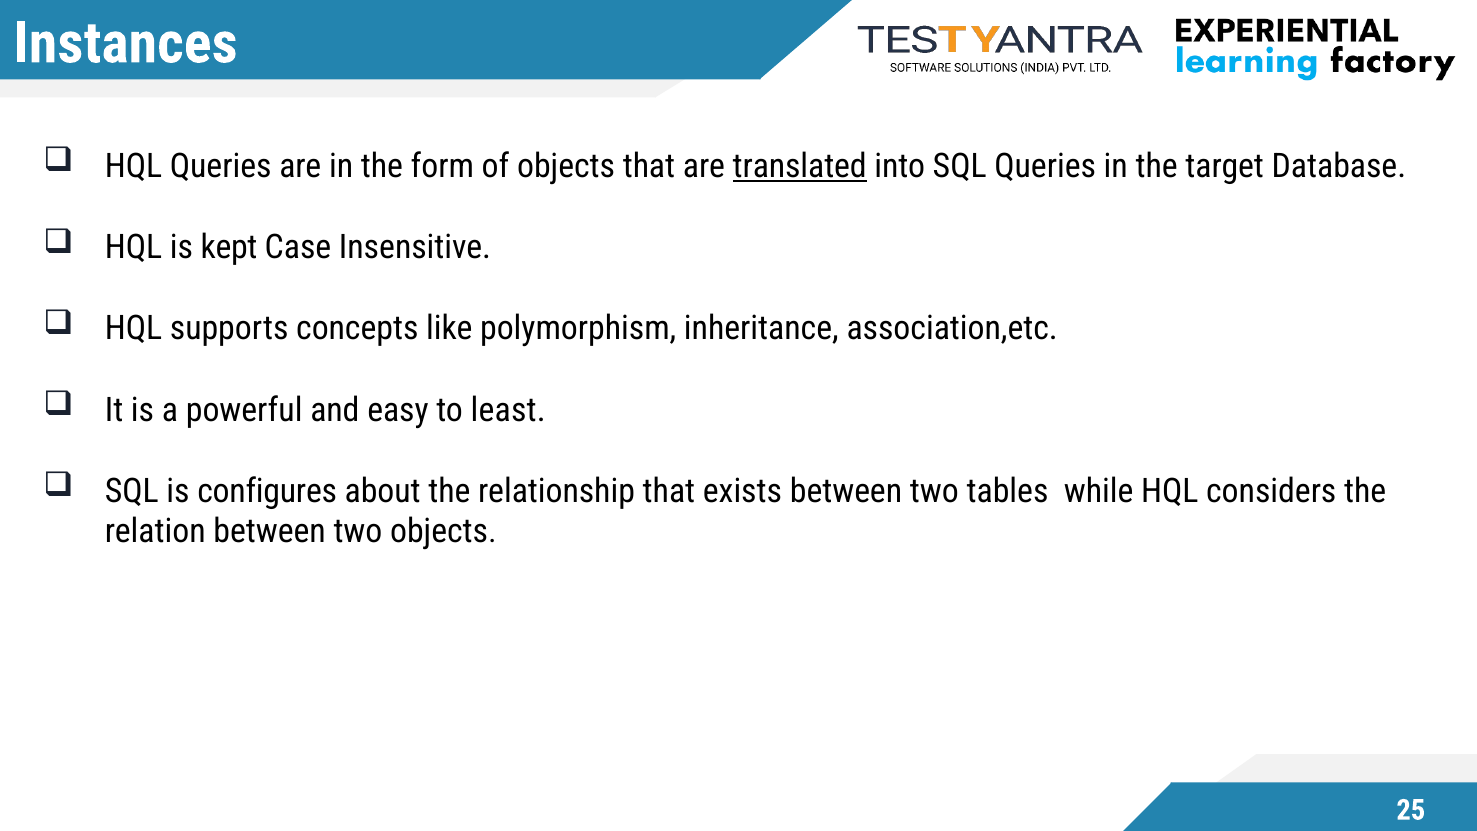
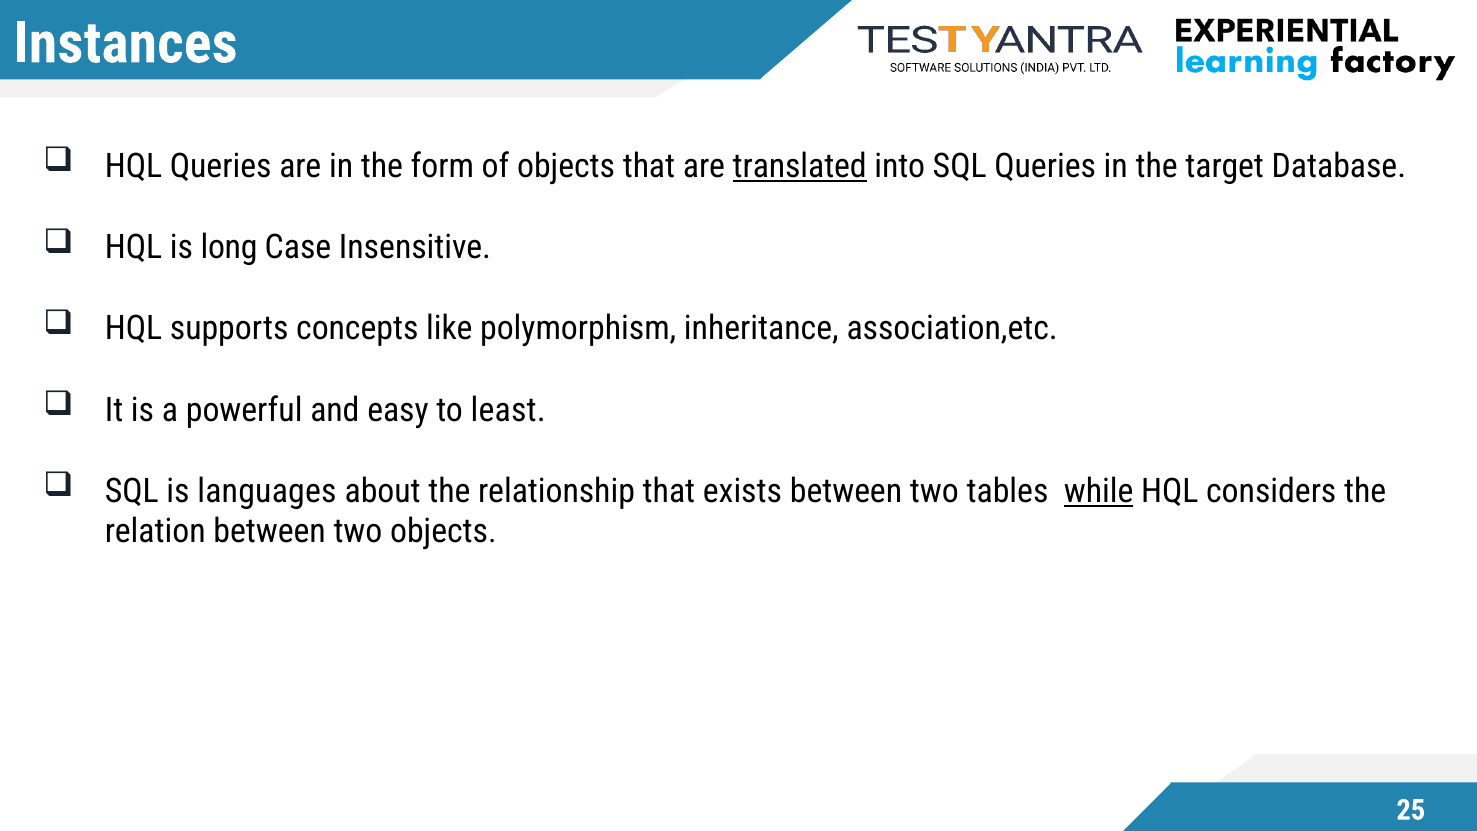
kept: kept -> long
configures: configures -> languages
while underline: none -> present
